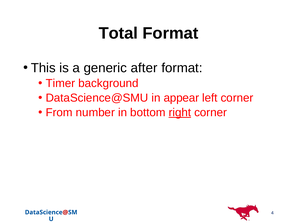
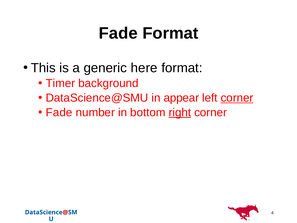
Total at (118, 33): Total -> Fade
after: after -> here
corner at (237, 98) underline: none -> present
From at (59, 112): From -> Fade
